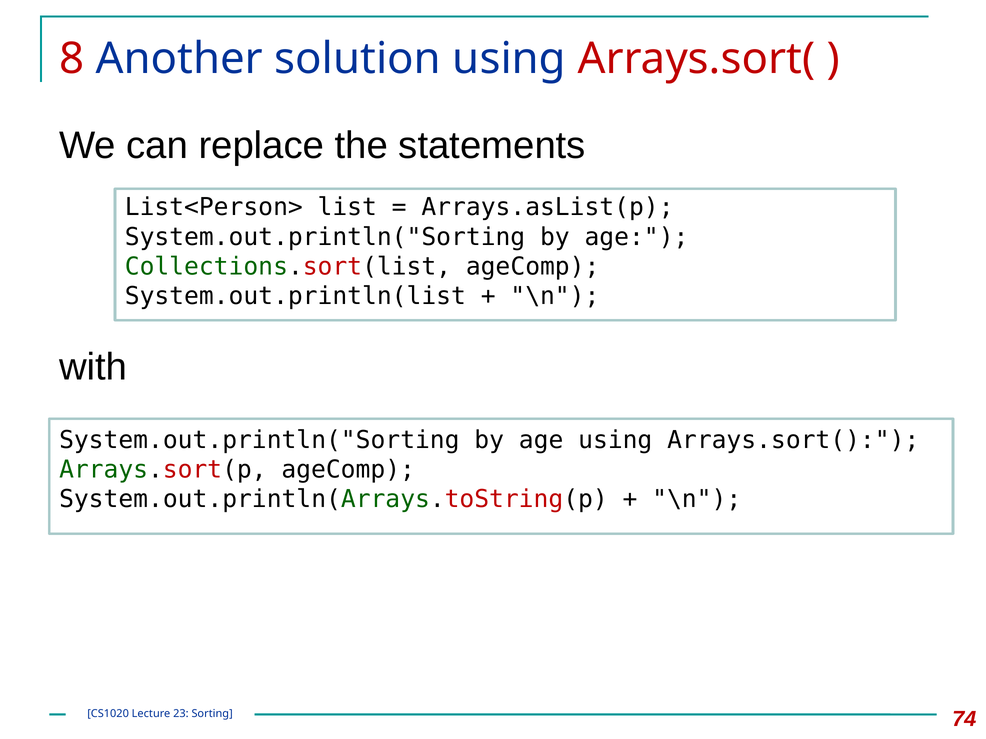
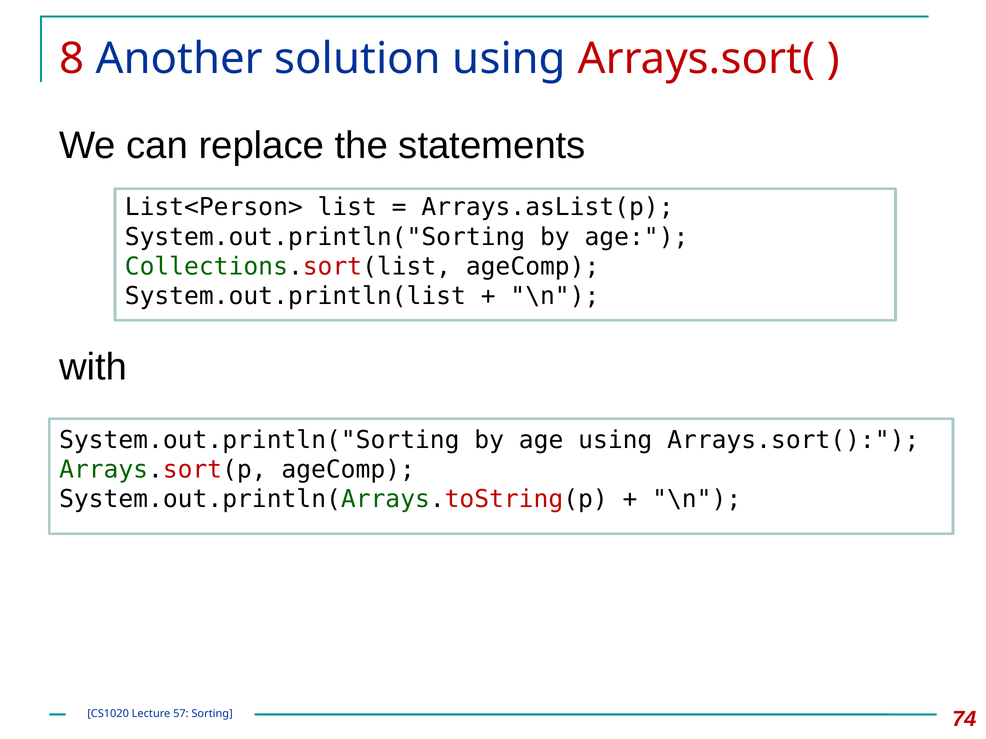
23: 23 -> 57
